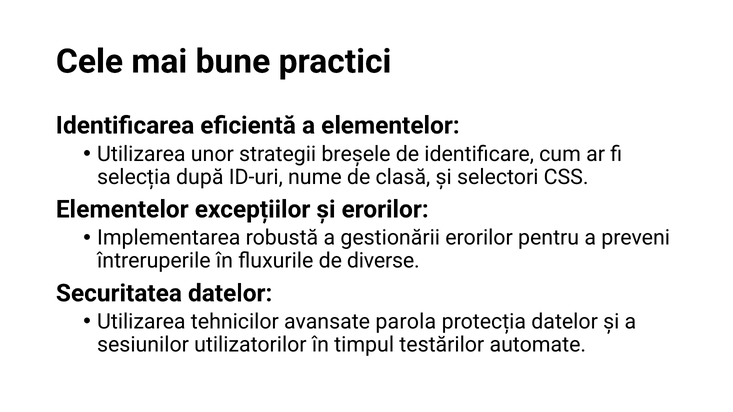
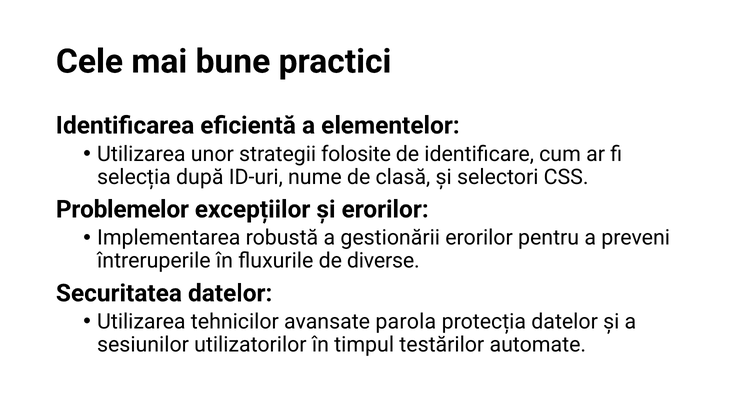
breșele: breșele -> folosite
Elementelor at (122, 210): Elementelor -> Problemelor
